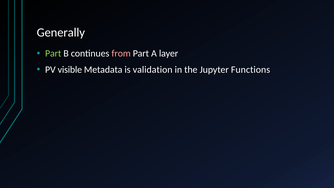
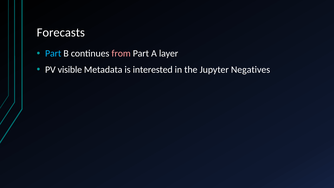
Generally: Generally -> Forecasts
Part at (53, 54) colour: light green -> light blue
validation: validation -> interested
Functions: Functions -> Negatives
